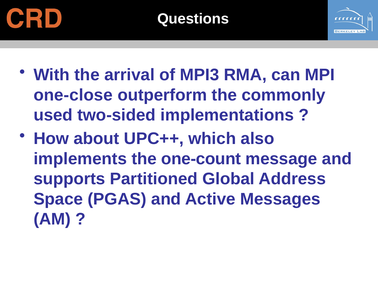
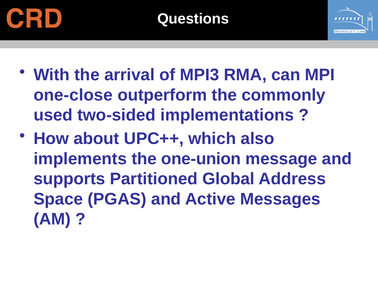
one-count: one-count -> one-union
